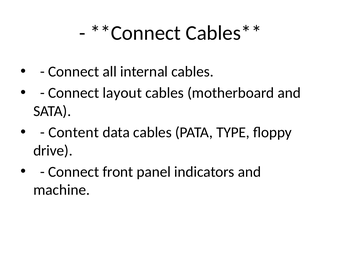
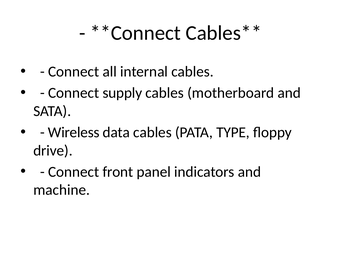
layout: layout -> supply
Content: Content -> Wireless
